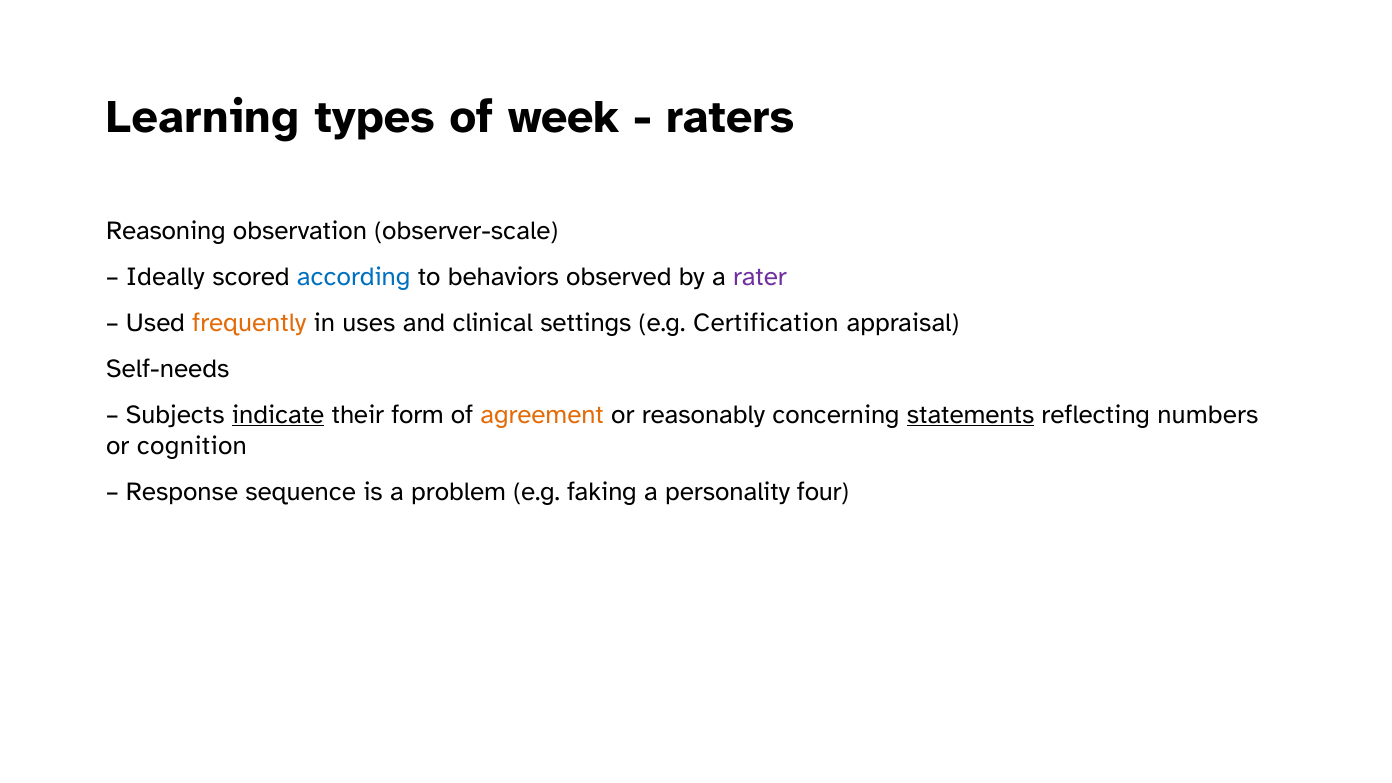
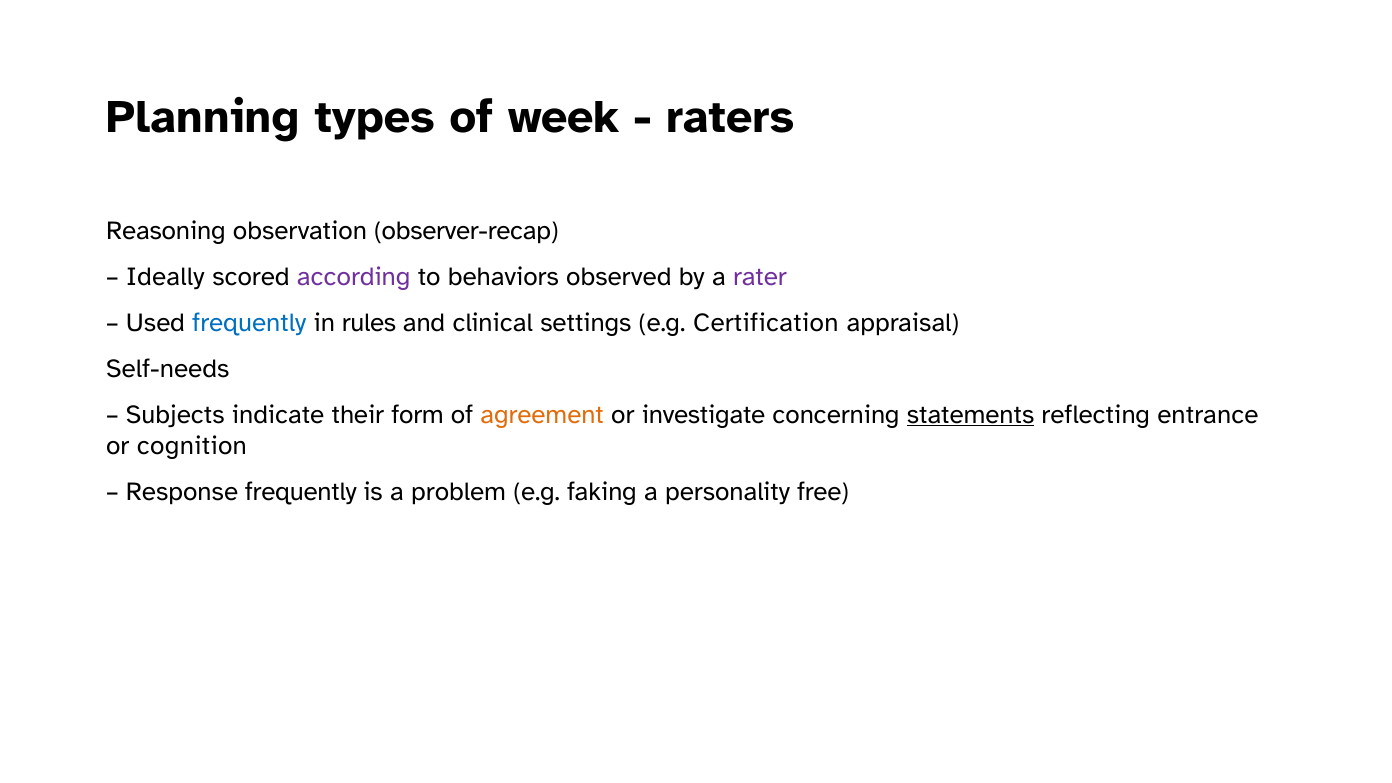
Learning: Learning -> Planning
observer-scale: observer-scale -> observer-recap
according colour: blue -> purple
frequently at (249, 323) colour: orange -> blue
uses: uses -> rules
indicate underline: present -> none
reasonably: reasonably -> investigate
numbers: numbers -> entrance
Response sequence: sequence -> frequently
four: four -> free
